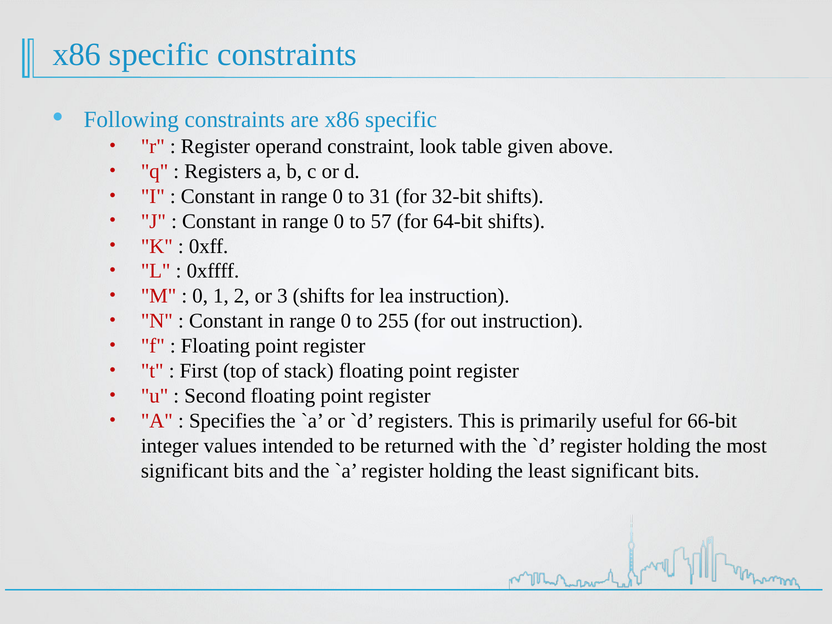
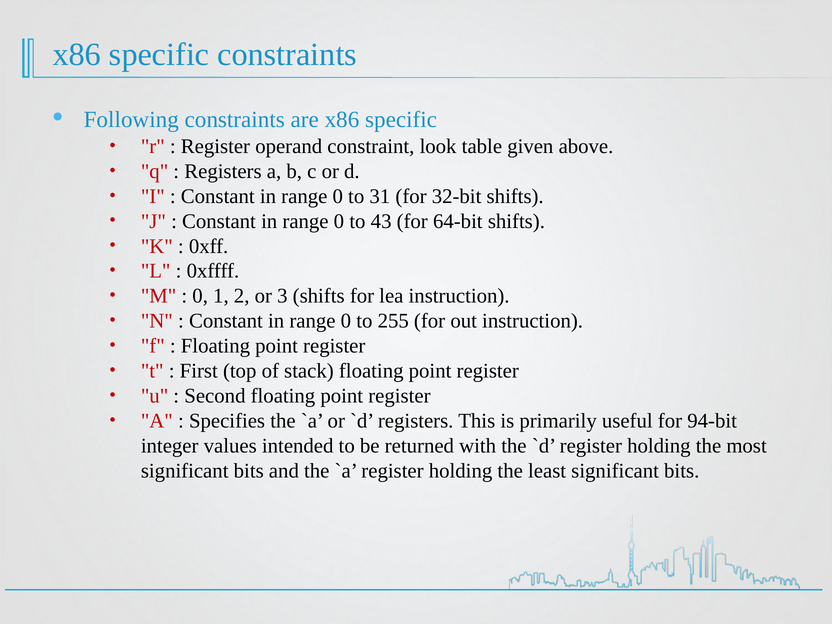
57: 57 -> 43
66-bit: 66-bit -> 94-bit
